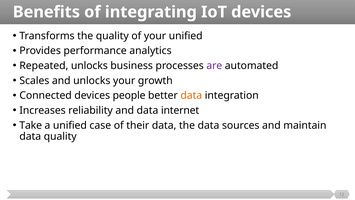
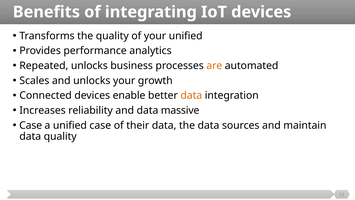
are colour: purple -> orange
people: people -> enable
internet: internet -> massive
Take at (31, 125): Take -> Case
